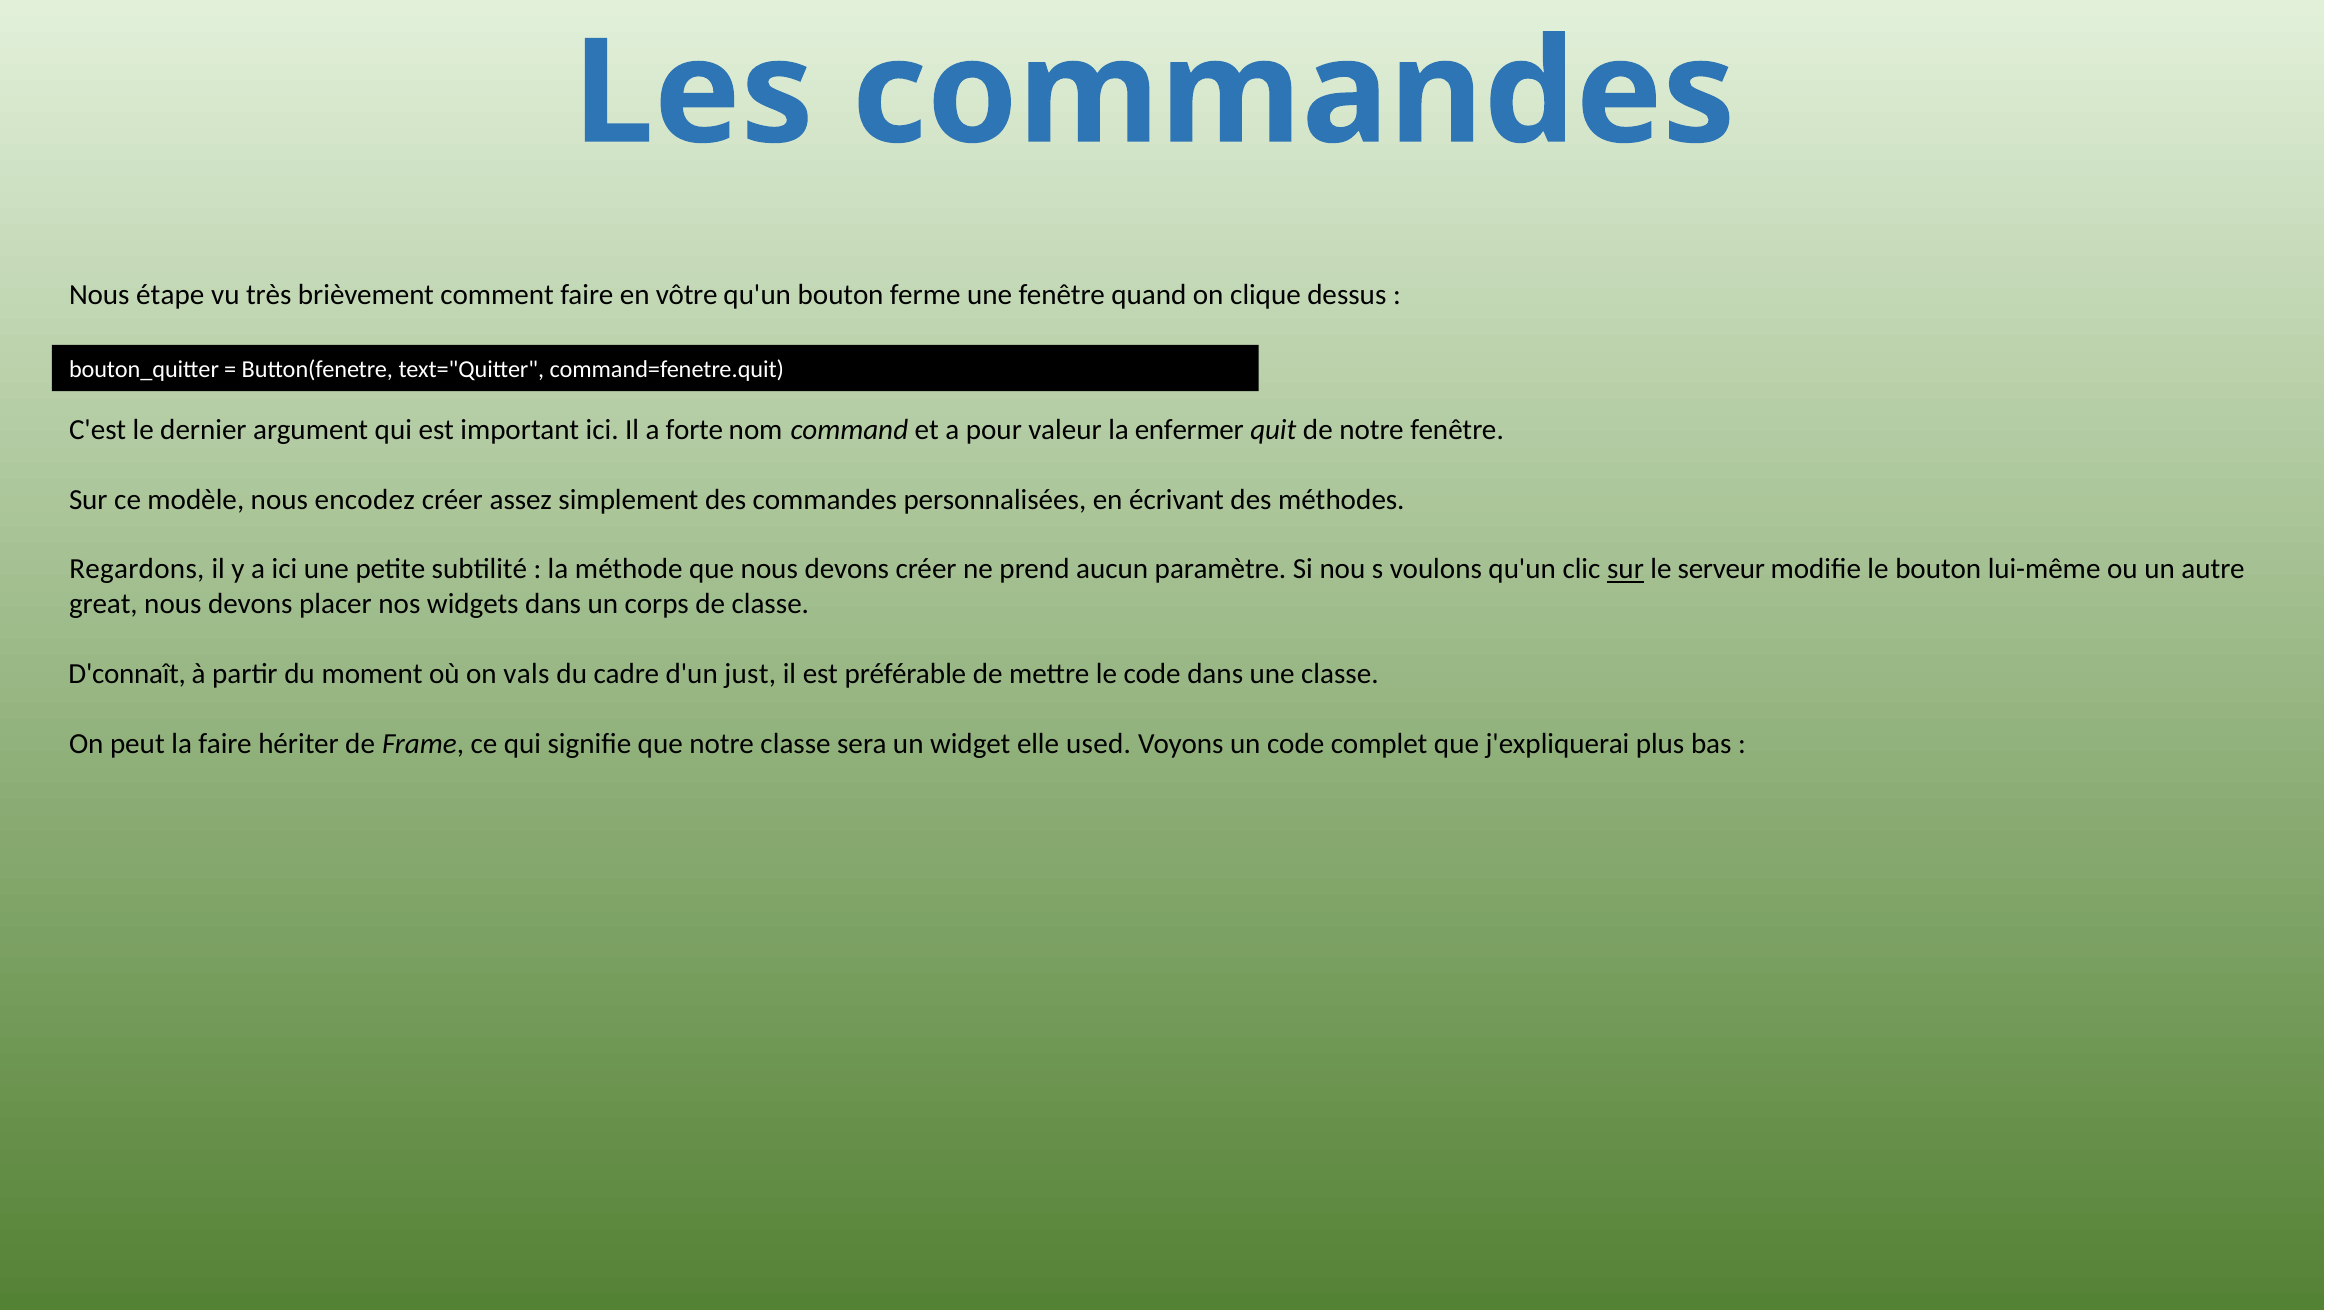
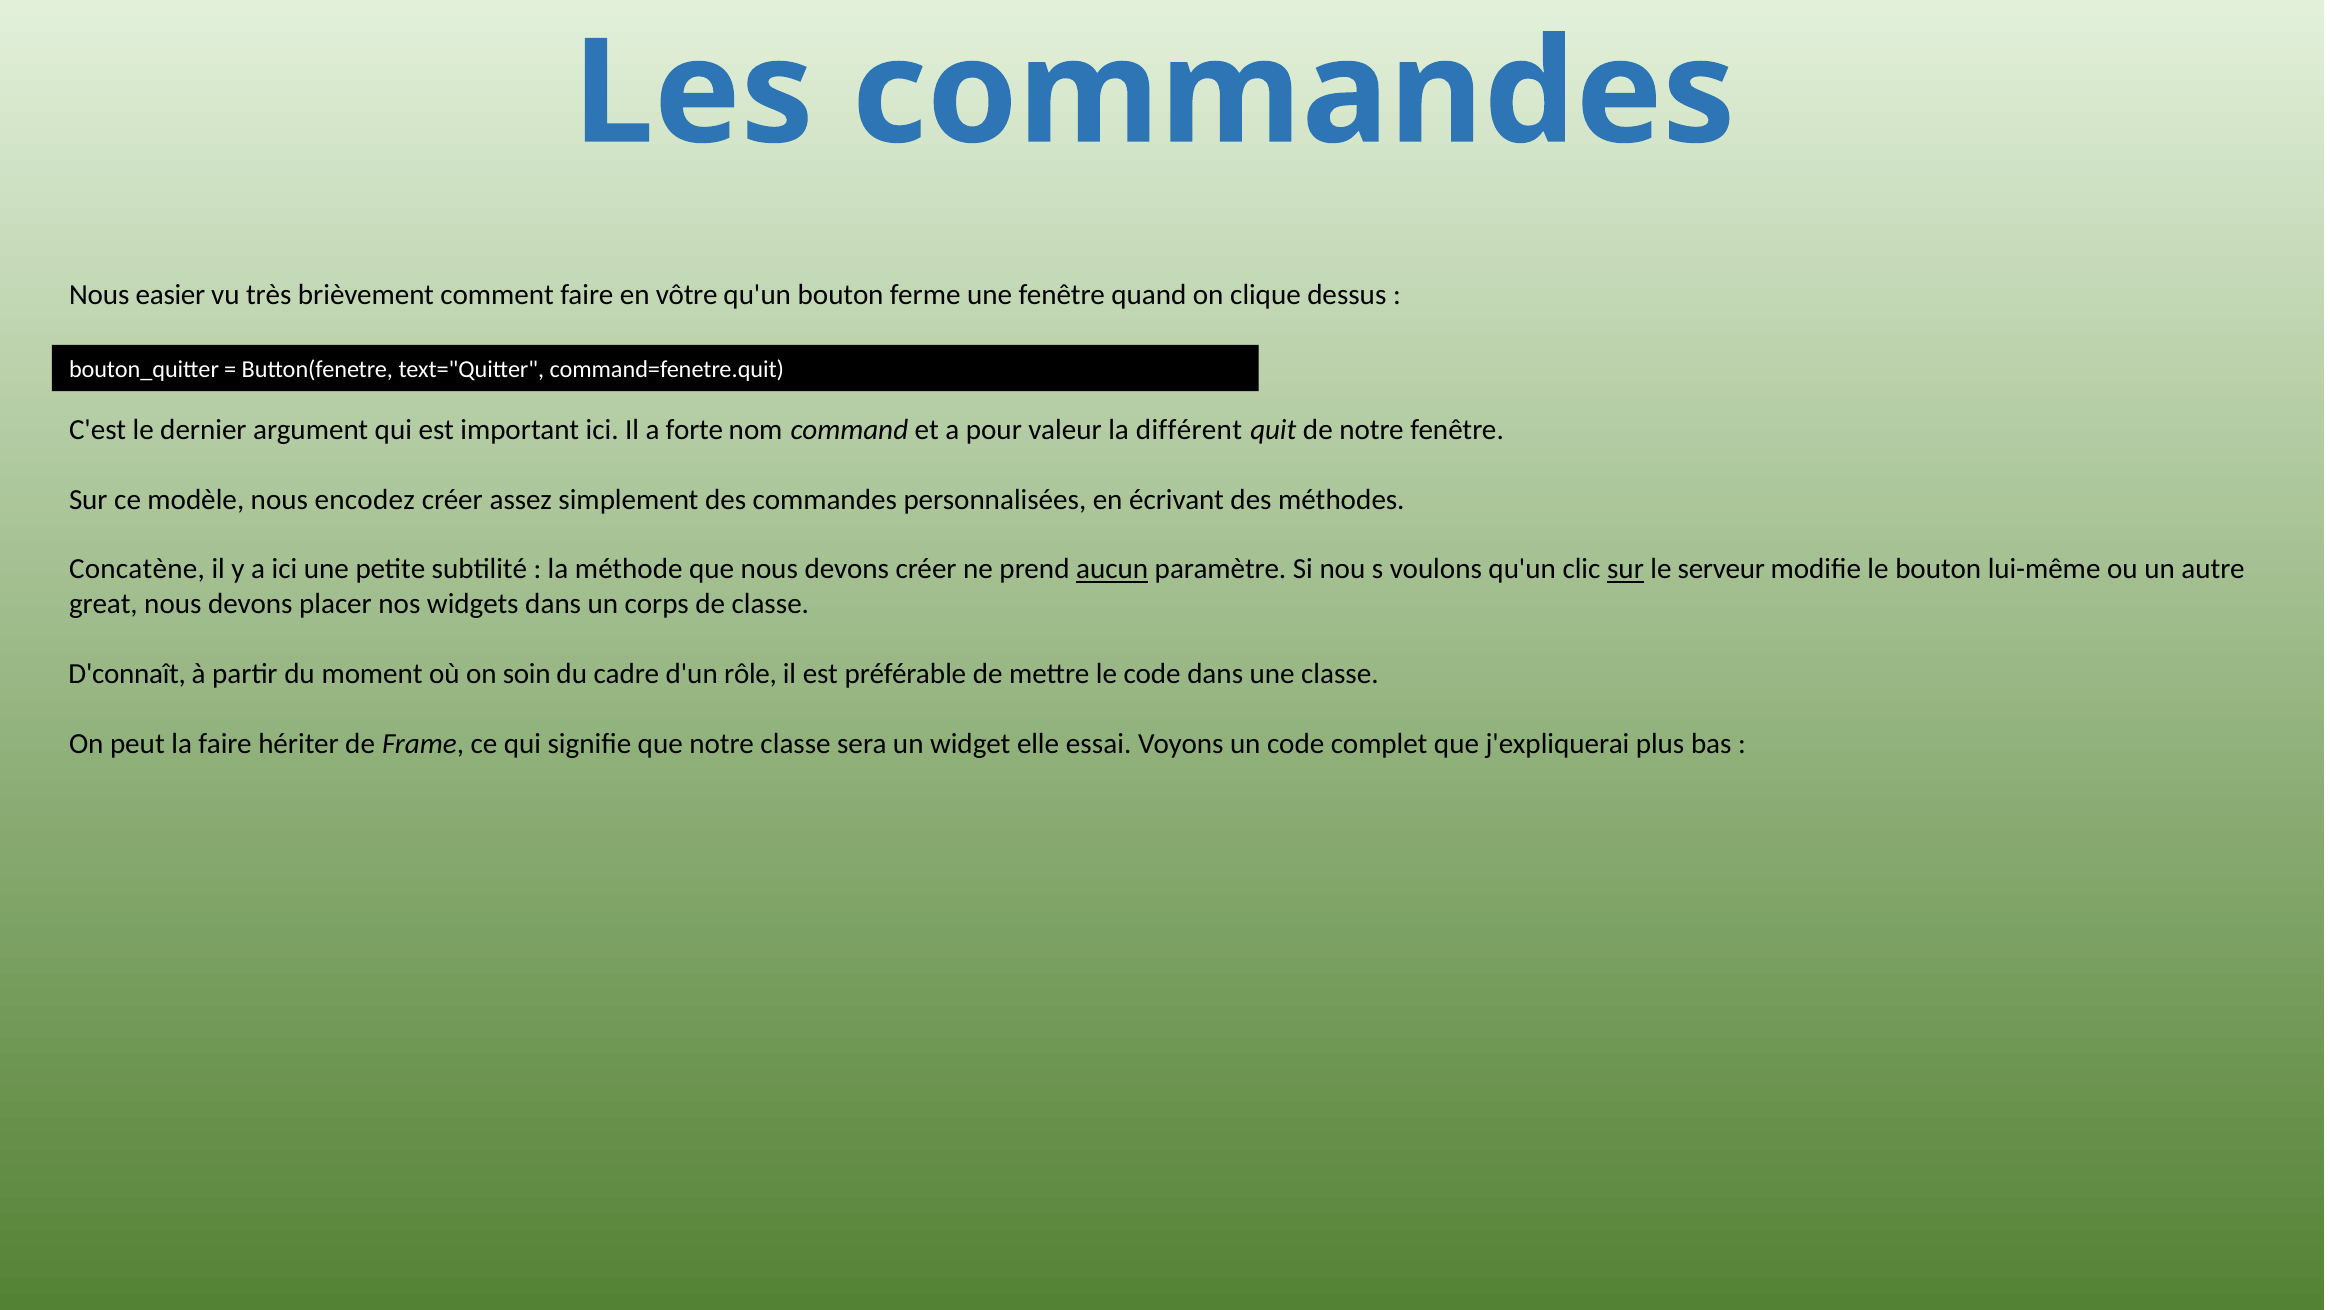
étape: étape -> easier
enfermer: enfermer -> différent
Regardons: Regardons -> Concatène
aucun underline: none -> present
vals: vals -> soin
just: just -> rôle
used: used -> essai
